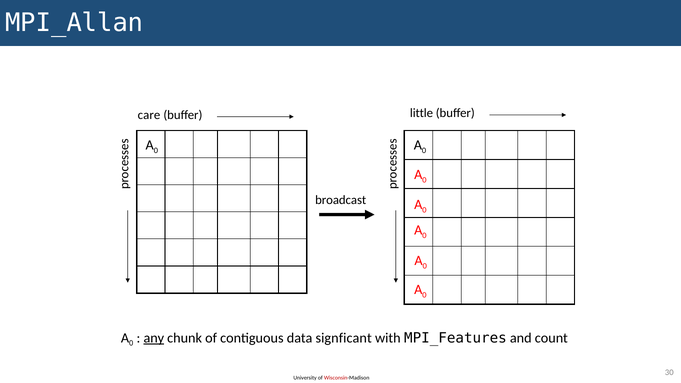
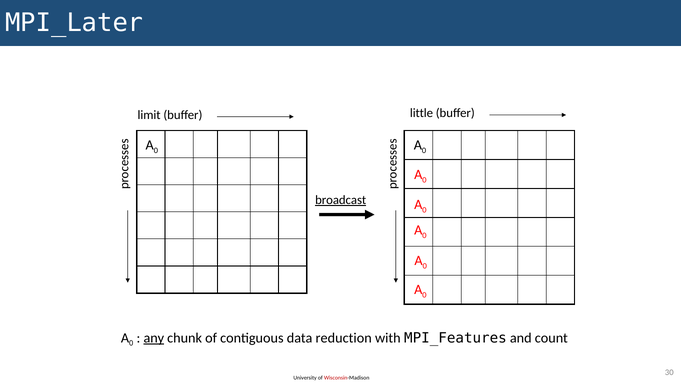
MPI_Allan: MPI_Allan -> MPI_Later
care: care -> limit
broadcast underline: none -> present
signficant: signficant -> reduction
